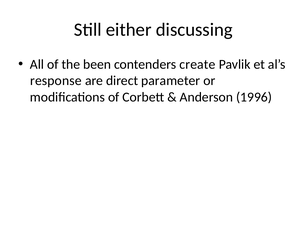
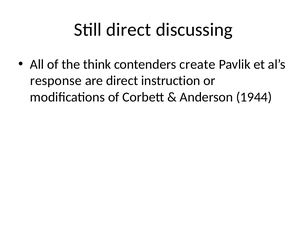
Still either: either -> direct
been: been -> think
parameter: parameter -> instruction
1996: 1996 -> 1944
